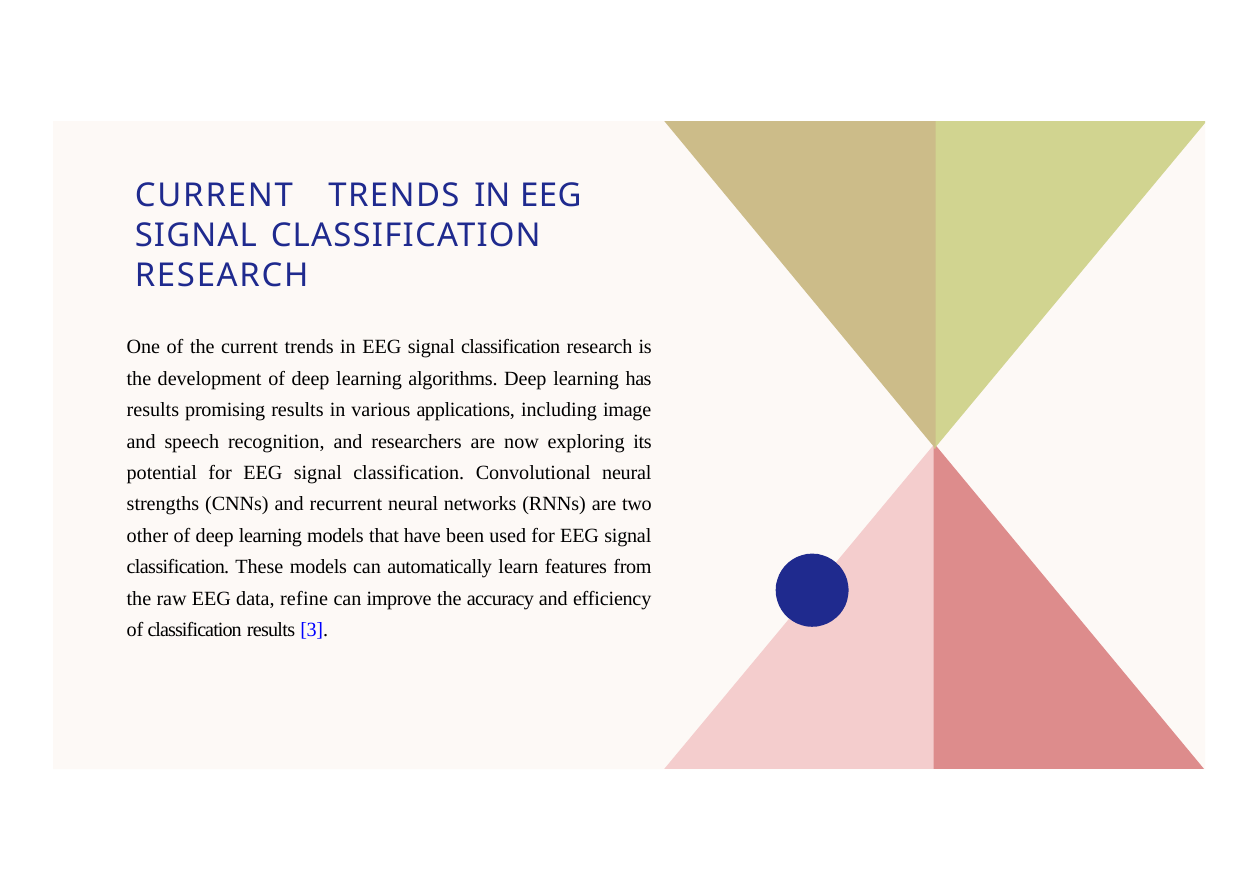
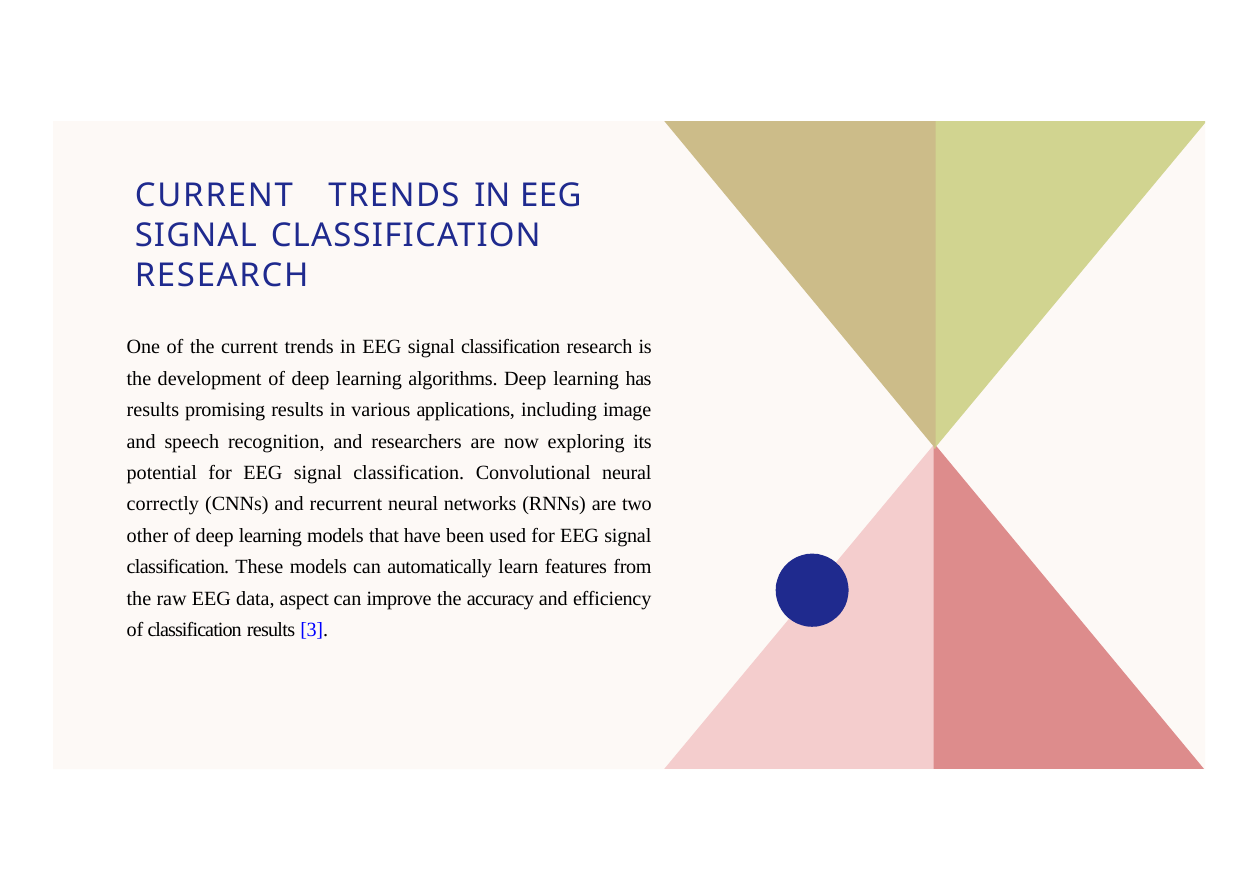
strengths: strengths -> correctly
refine: refine -> aspect
